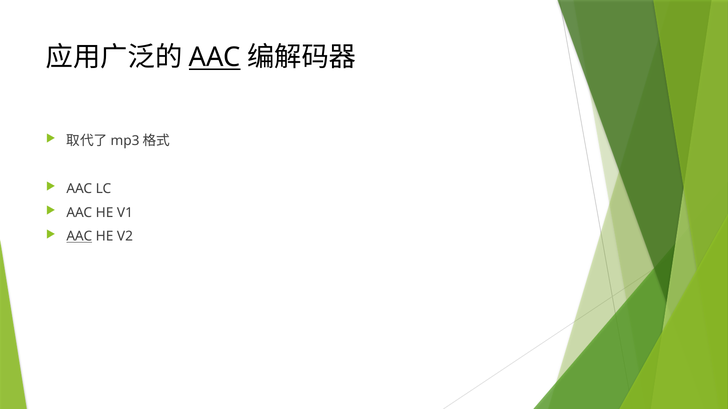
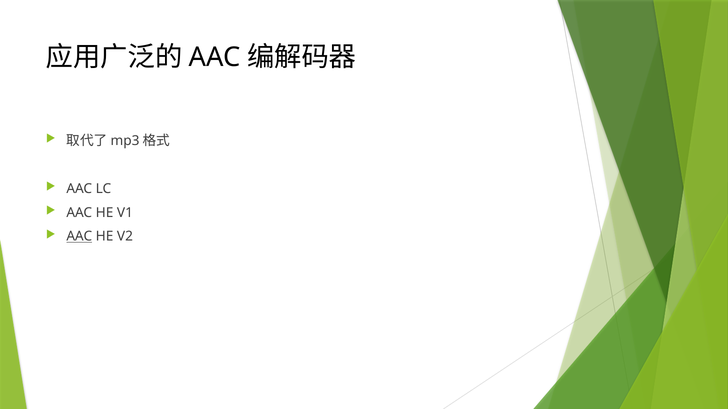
AAC at (215, 57) underline: present -> none
